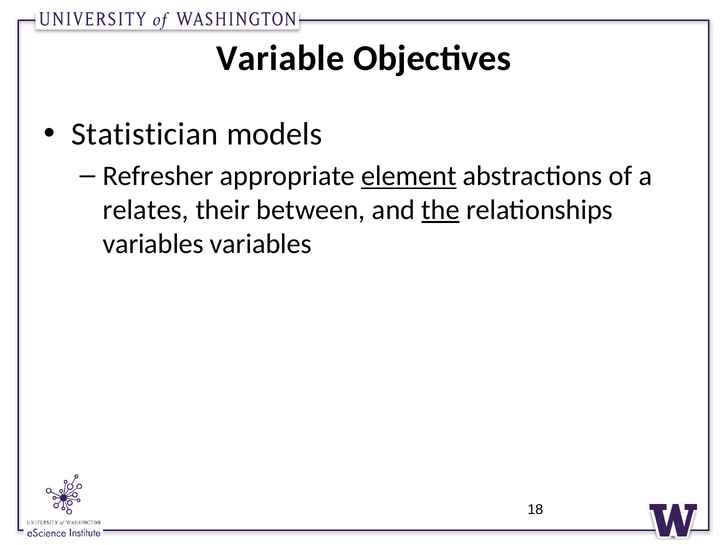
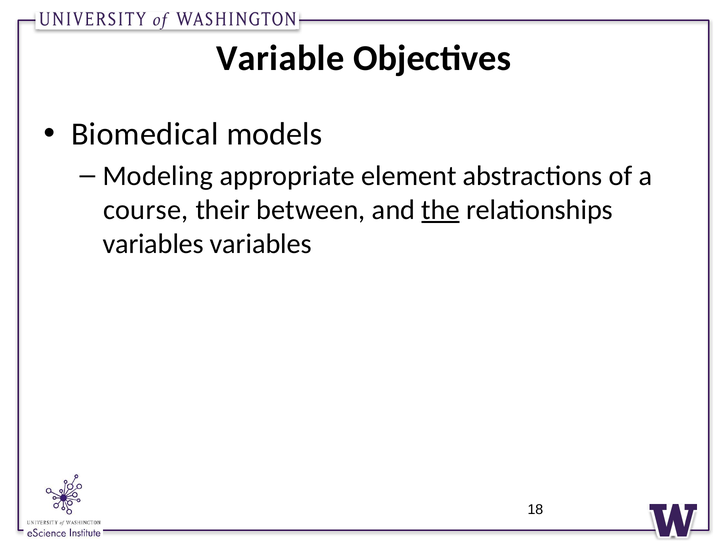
Statistician: Statistician -> Biomedical
Refresher: Refresher -> Modeling
element underline: present -> none
relates: relates -> course
